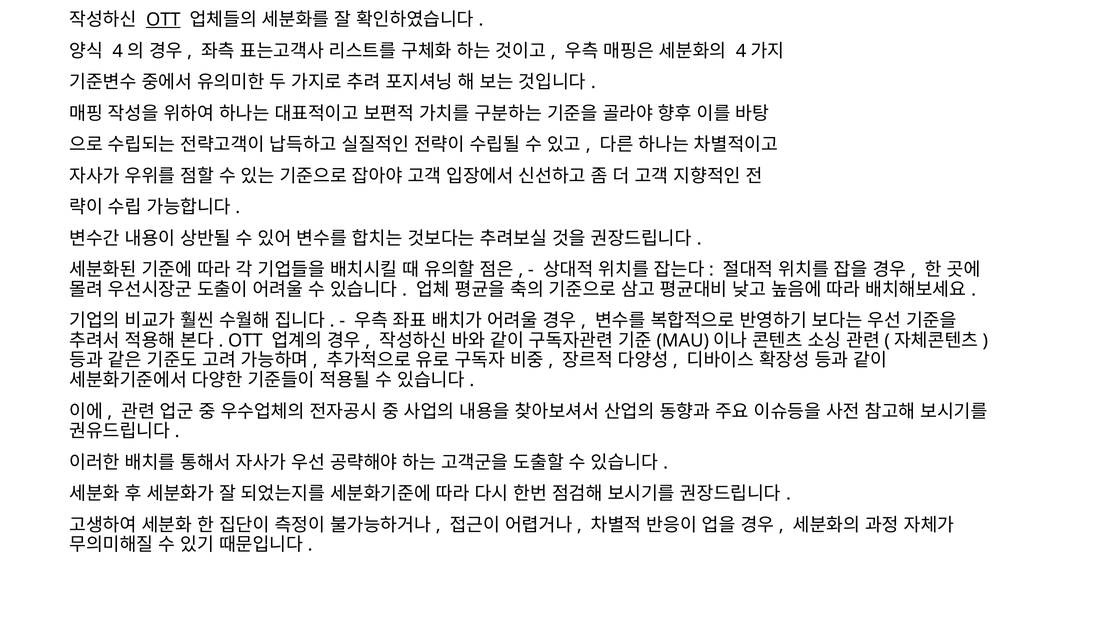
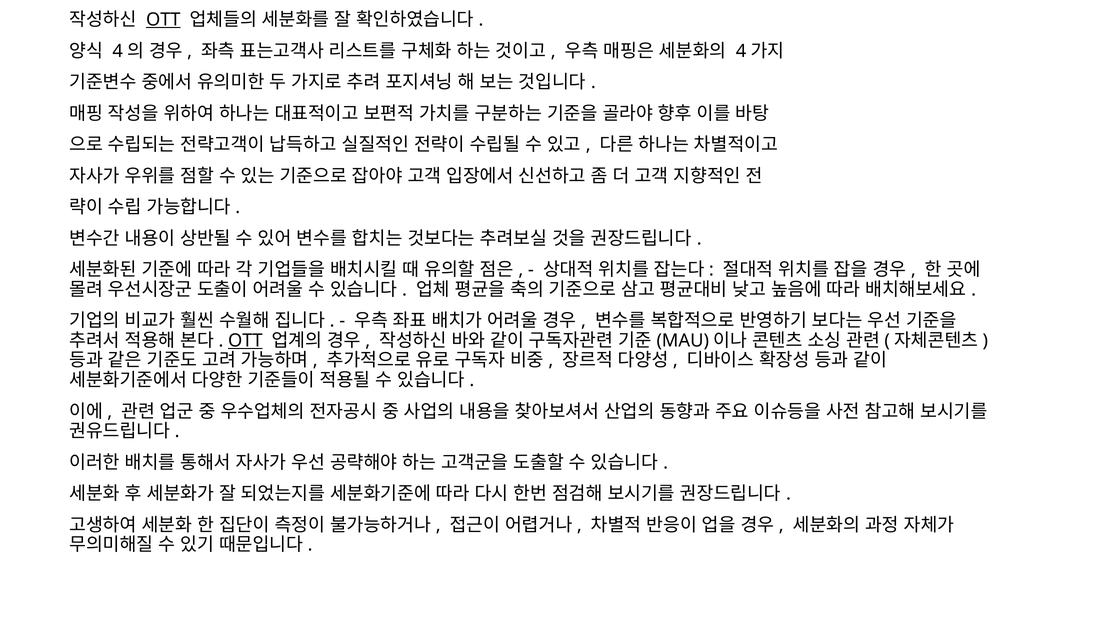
OTT at (245, 340) underline: none -> present
